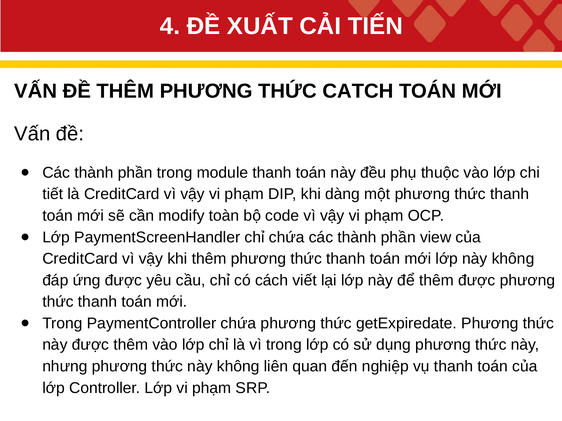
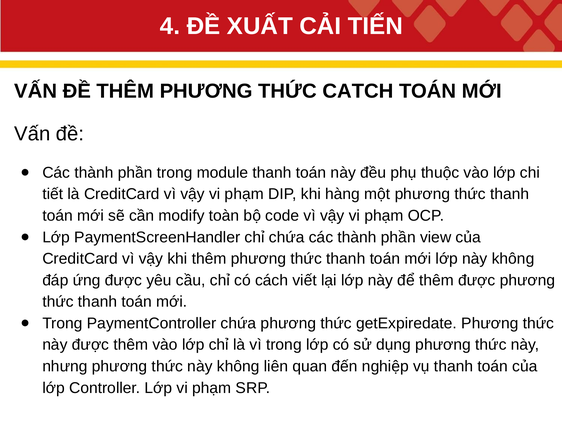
dàng: dàng -> hàng
